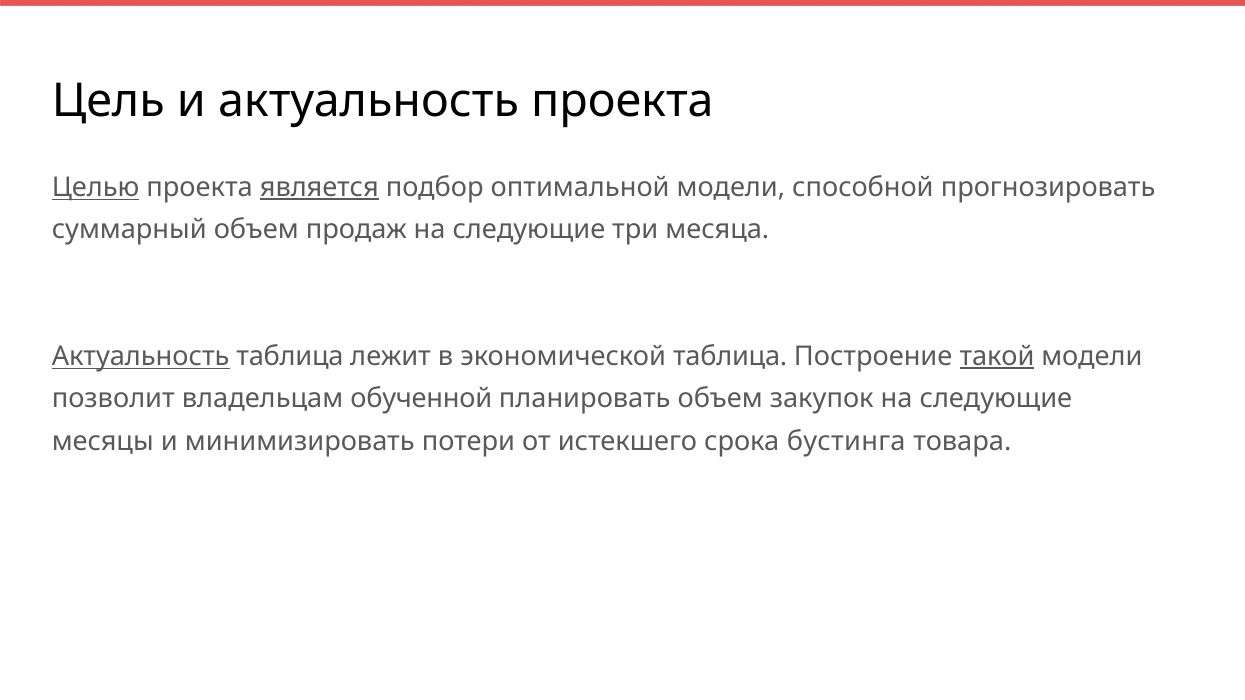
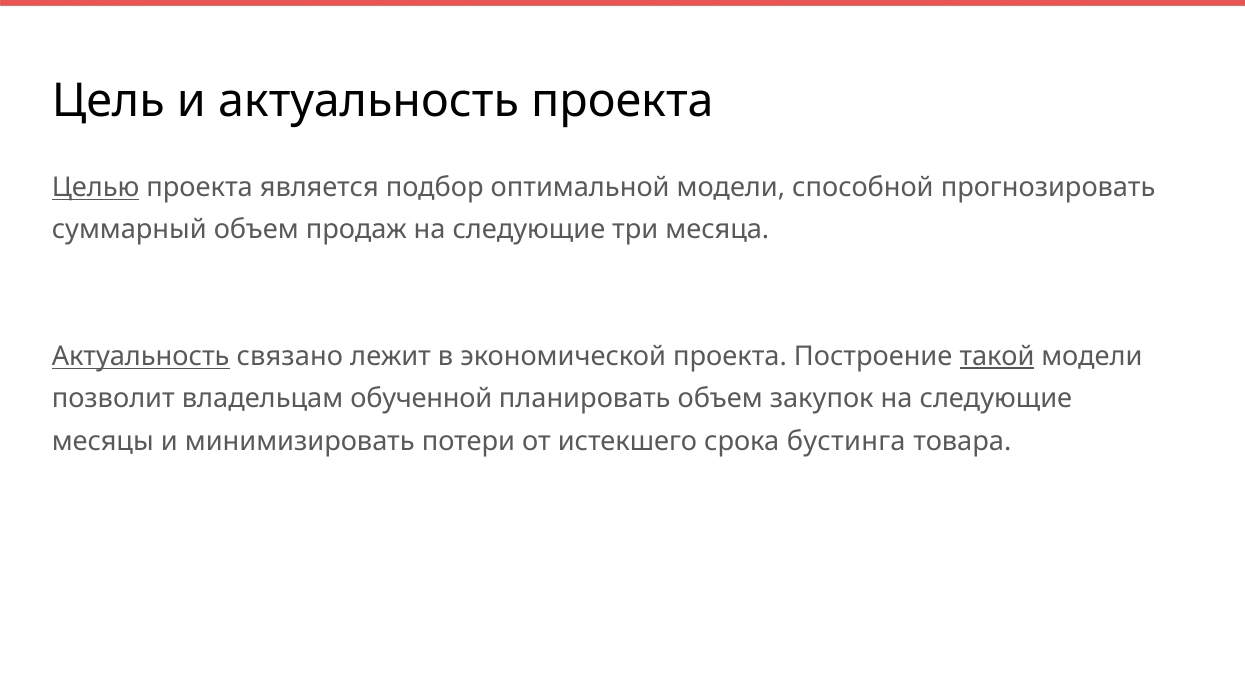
является underline: present -> none
Актуальность таблица: таблица -> связано
экономической таблица: таблица -> проекта
